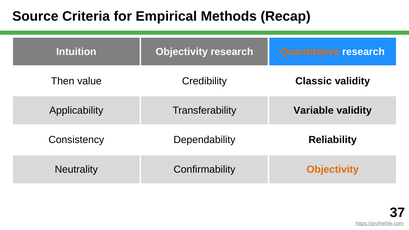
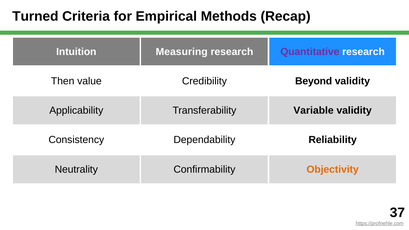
Source: Source -> Turned
Intuition Objectivity: Objectivity -> Measuring
Quantitative colour: orange -> purple
Classic: Classic -> Beyond
